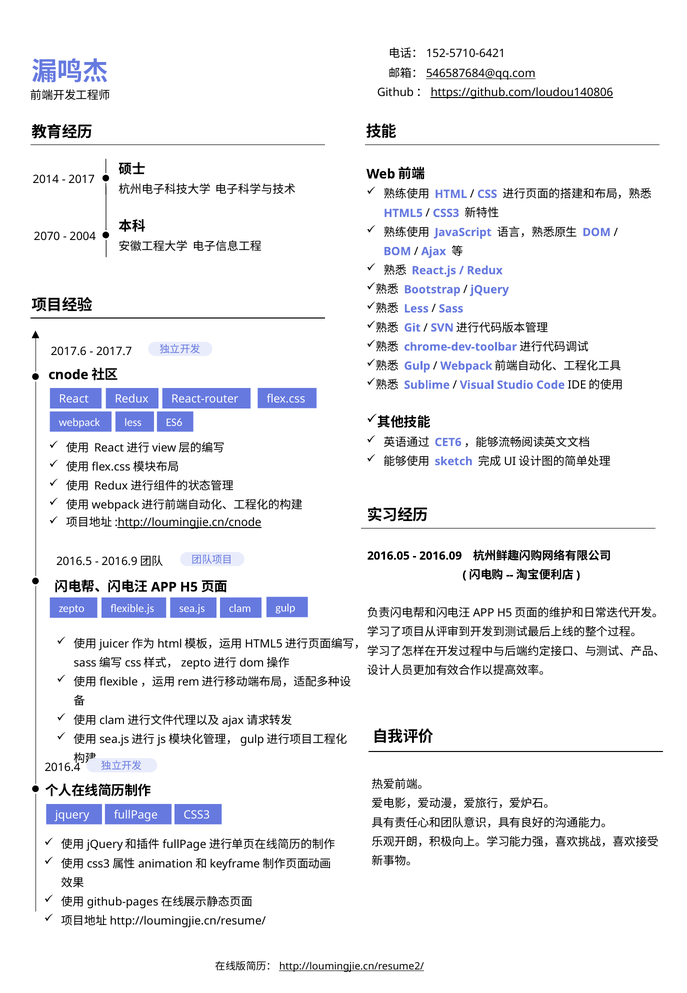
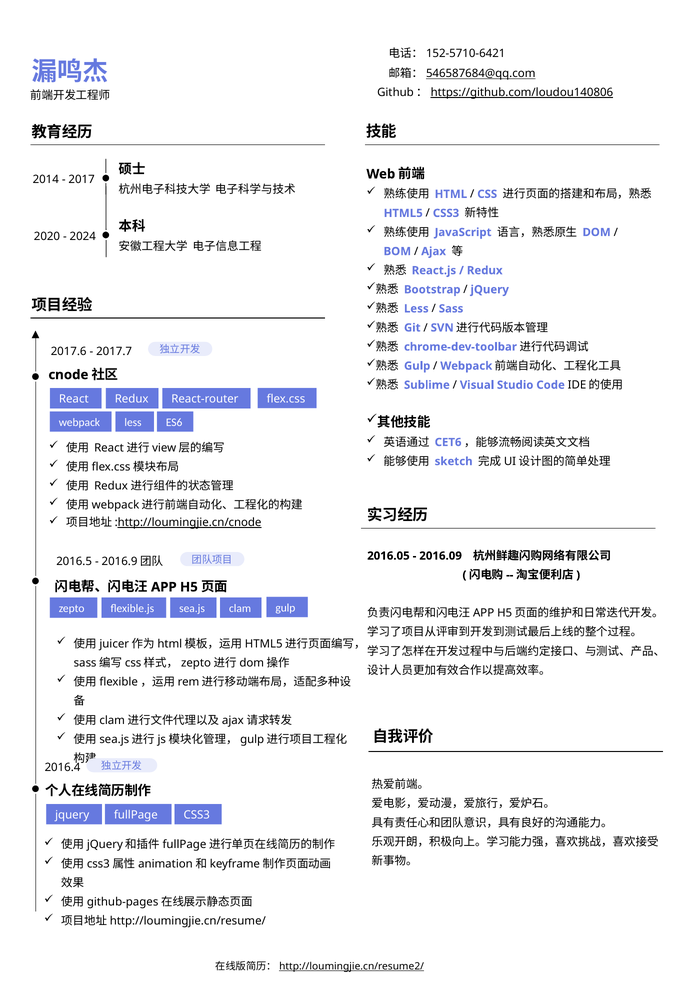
2070: 2070 -> 2020
2004: 2004 -> 2024
